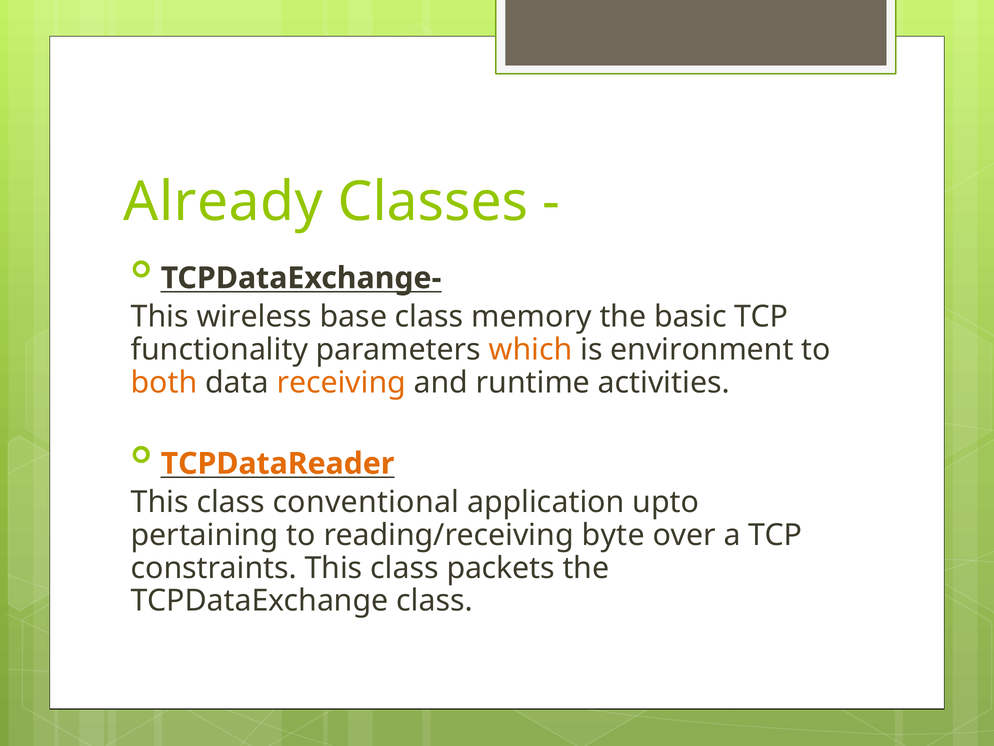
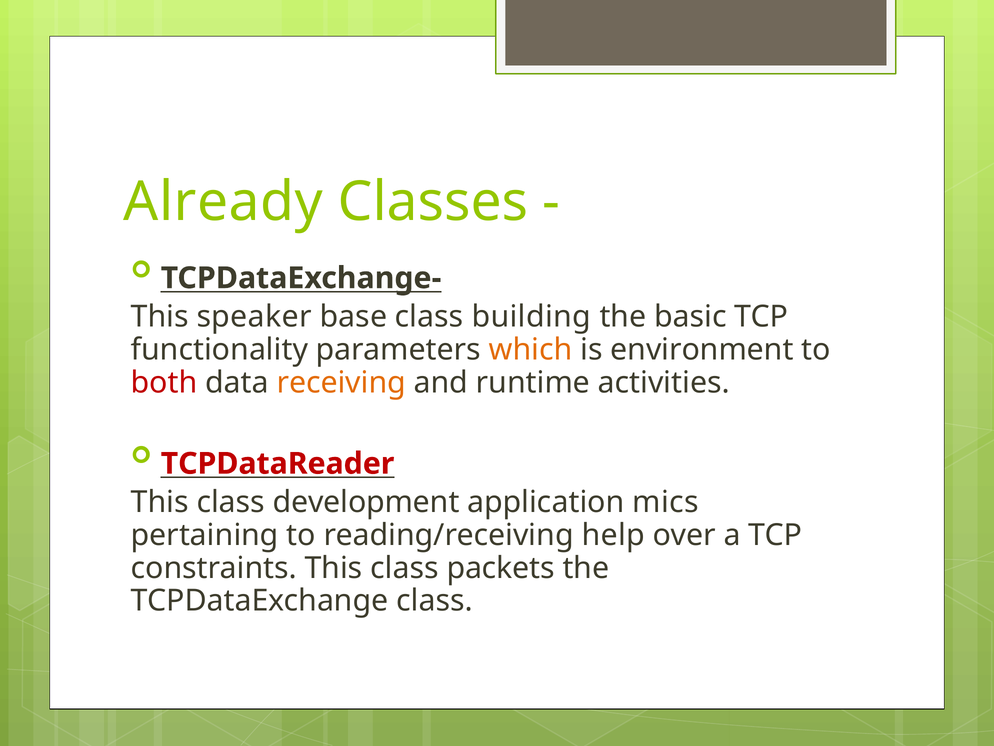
wireless: wireless -> speaker
memory: memory -> building
both colour: orange -> red
TCPDataReader colour: orange -> red
conventional: conventional -> development
upto: upto -> mics
byte: byte -> help
